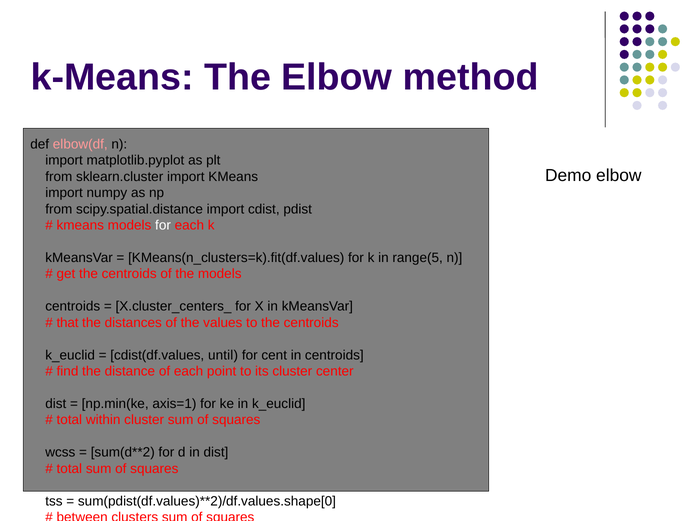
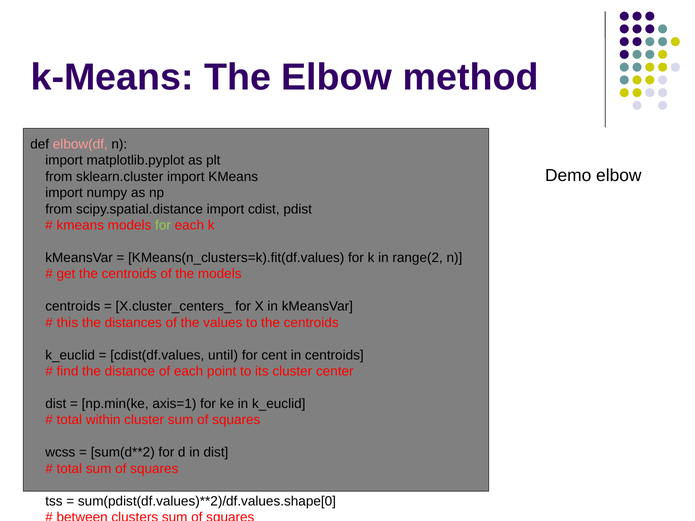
for at (163, 225) colour: white -> light green
range(5: range(5 -> range(2
that: that -> this
